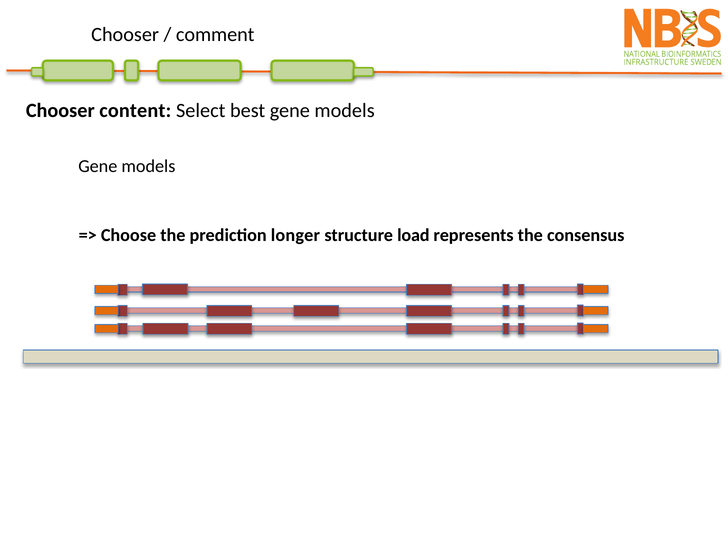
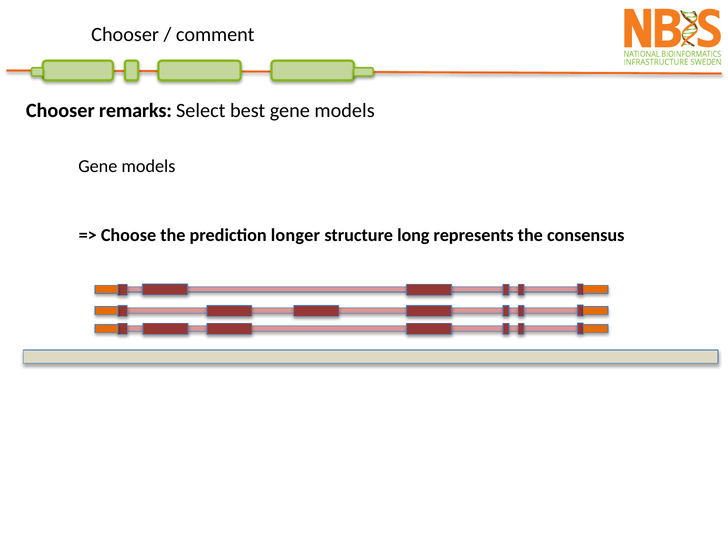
content: content -> remarks
load: load -> long
